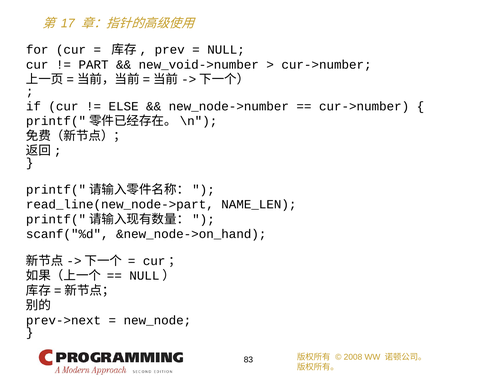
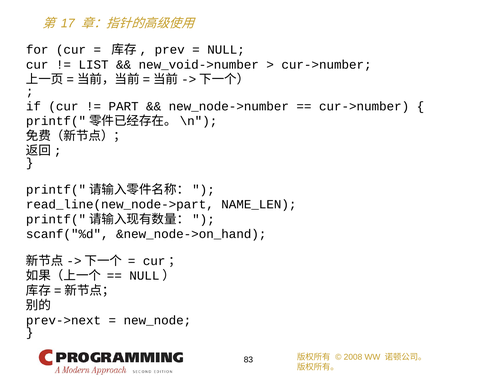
PART: PART -> LIST
ELSE: ELSE -> PART
